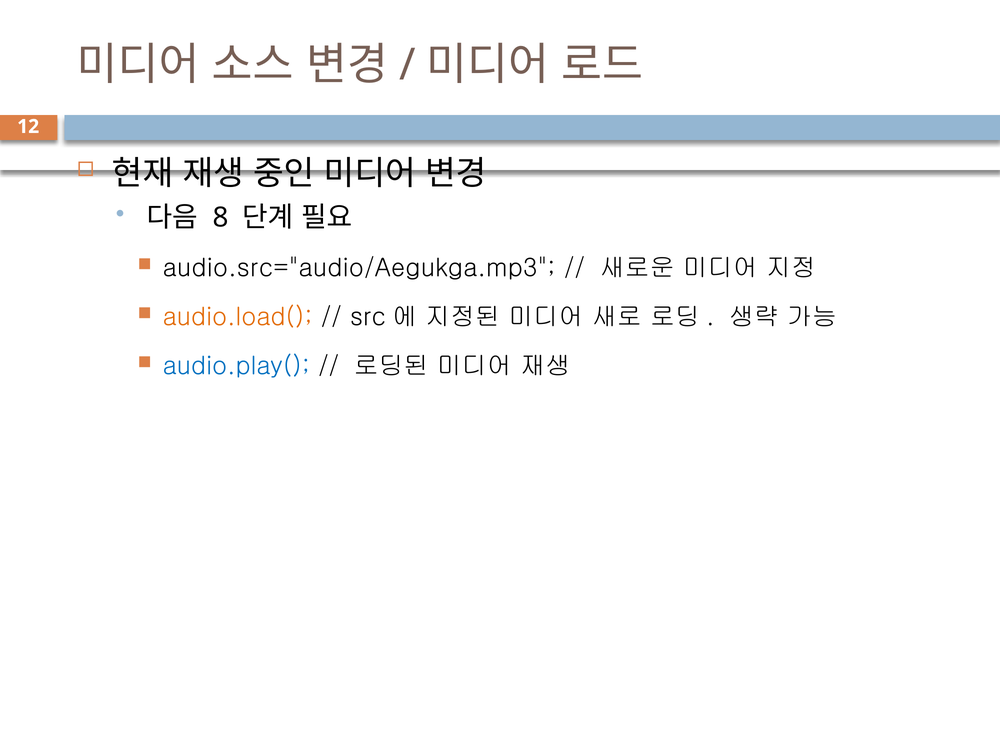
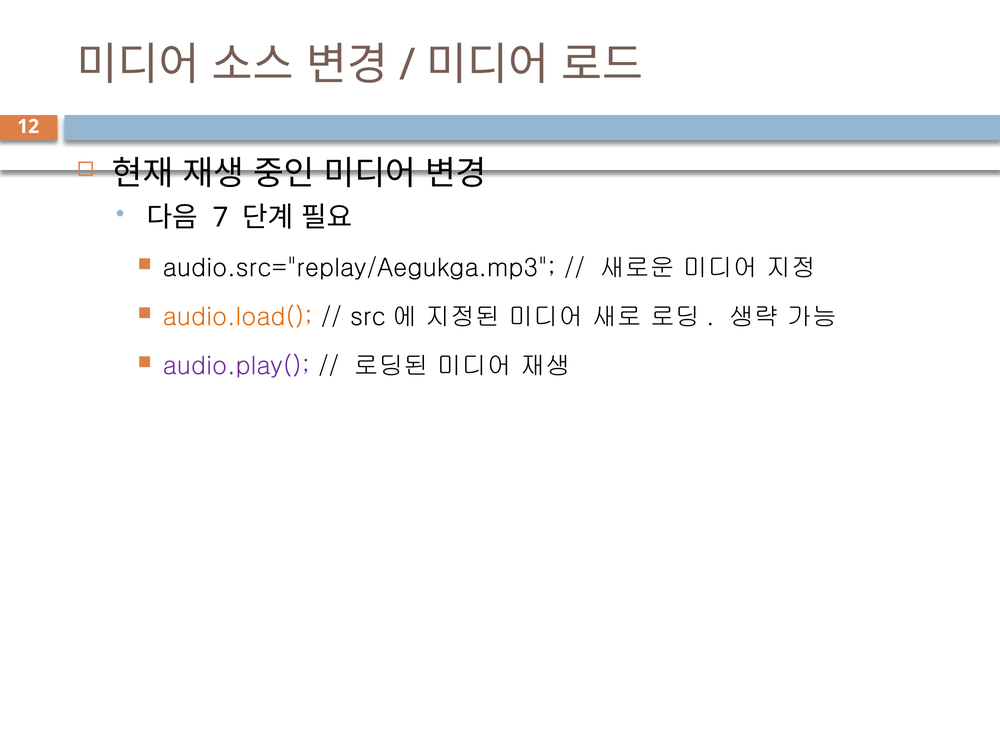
8: 8 -> 7
audio.src="audio/Aegukga.mp3: audio.src="audio/Aegukga.mp3 -> audio.src="replay/Aegukga.mp3
audio.play( colour: blue -> purple
